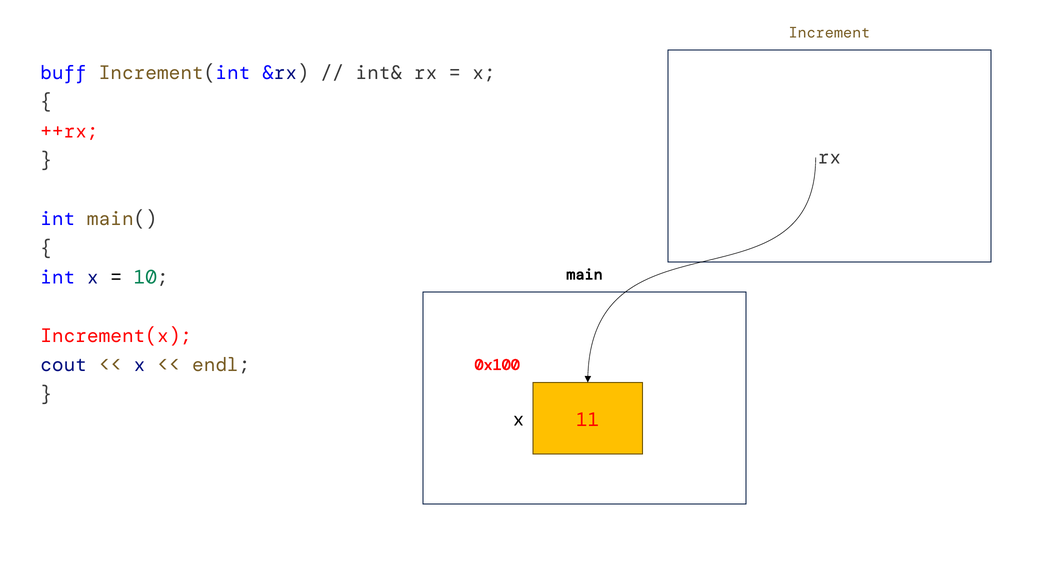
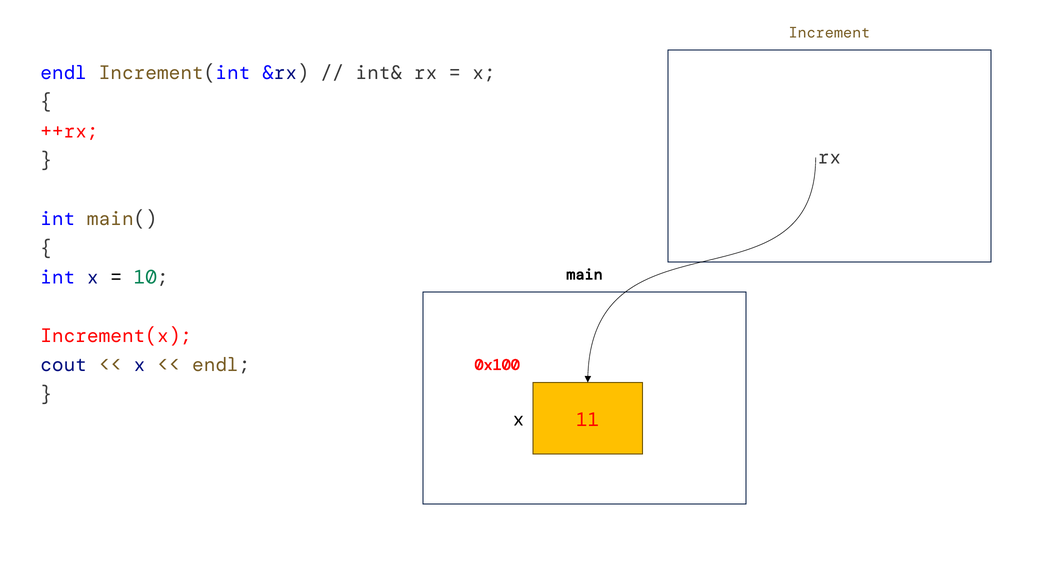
buff at (64, 73): buff -> endl
